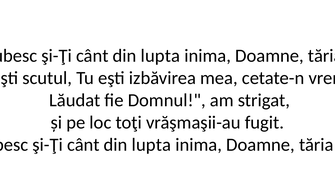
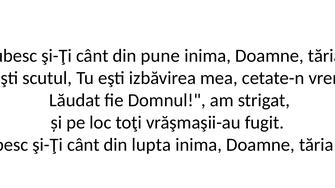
lupta at (160, 56): lupta -> pune
